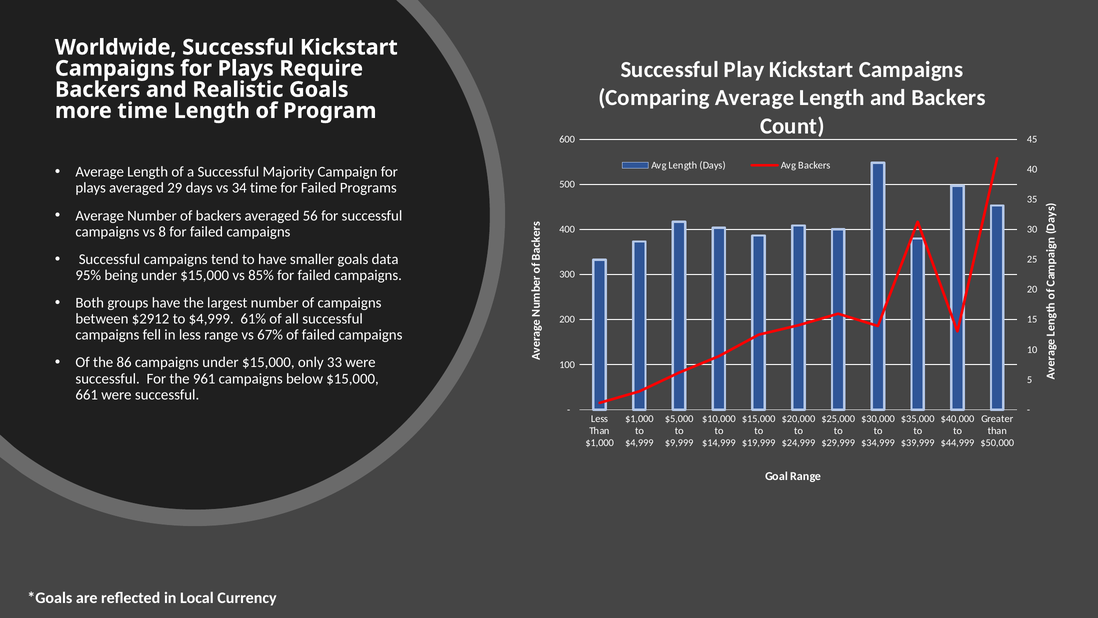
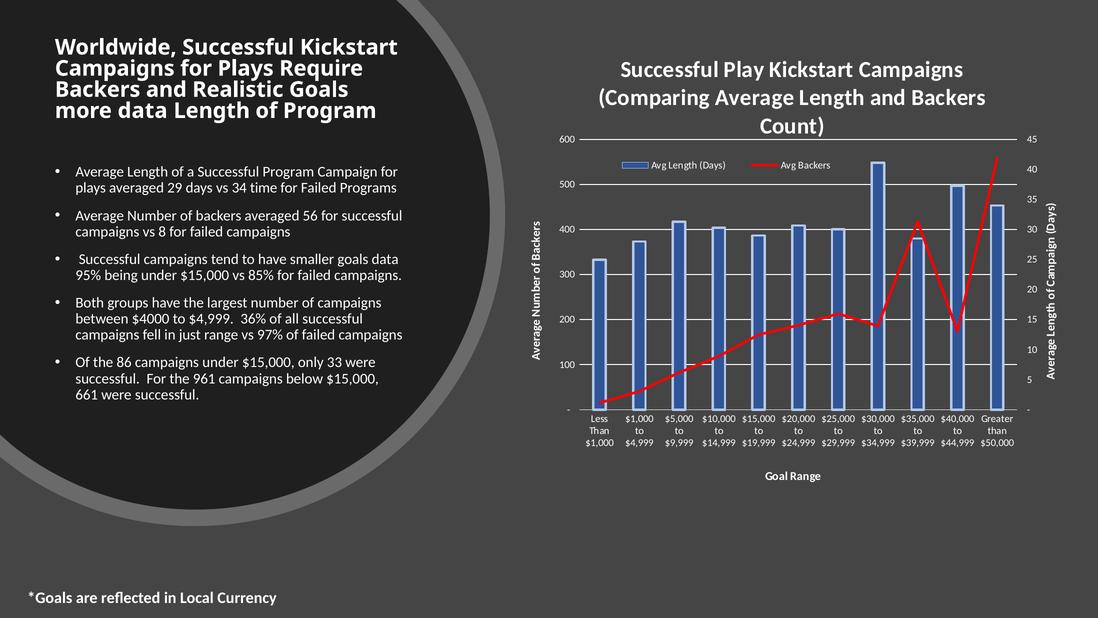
more time: time -> data
Successful Majority: Majority -> Program
$2912: $2912 -> $4000
61%: 61% -> 36%
in less: less -> just
67%: 67% -> 97%
